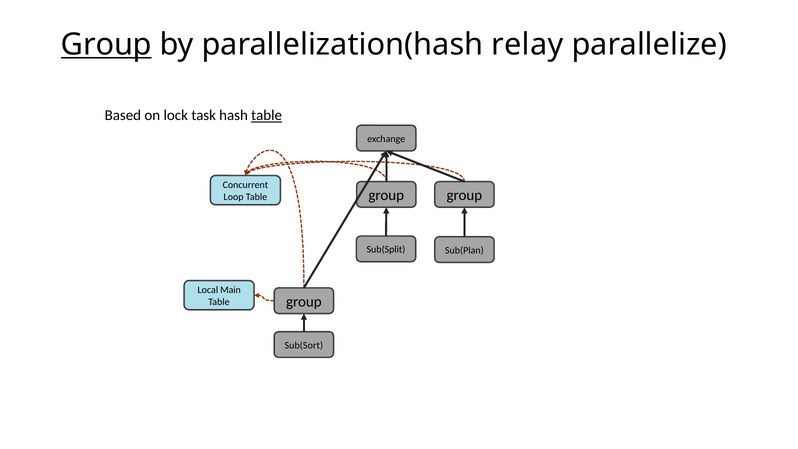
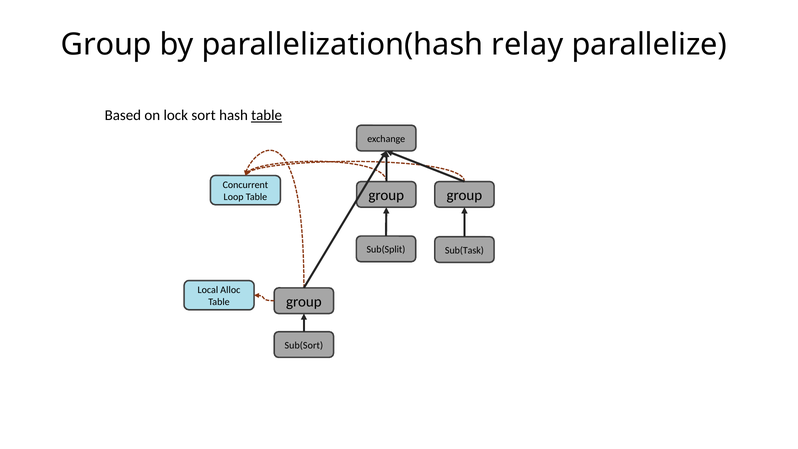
Group at (106, 44) underline: present -> none
task: task -> sort
Sub(Plan: Sub(Plan -> Sub(Task
Main: Main -> Alloc
